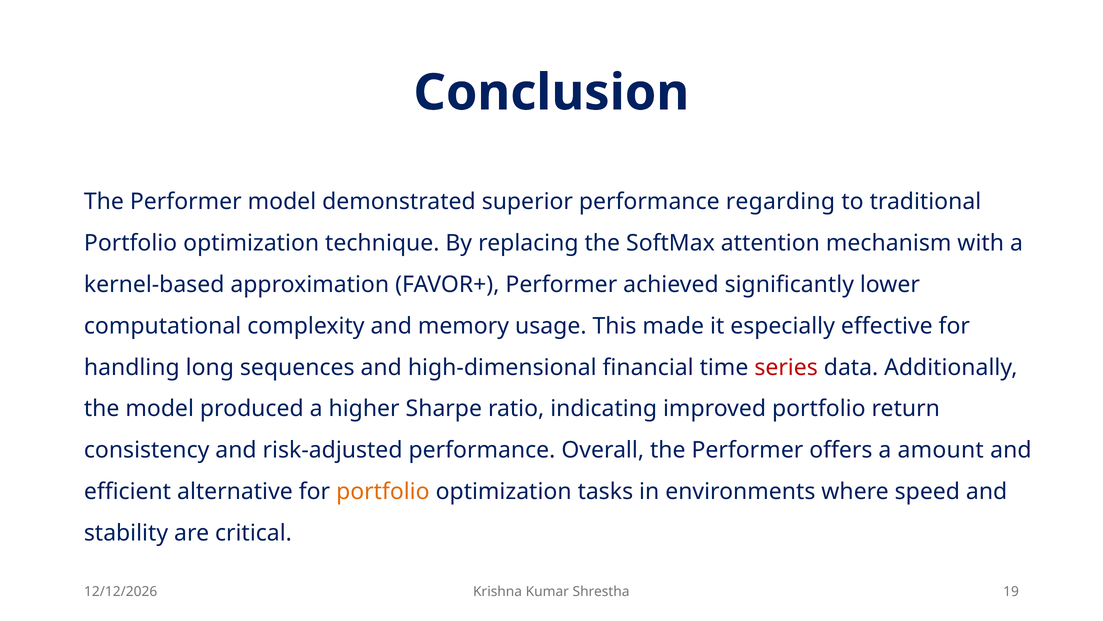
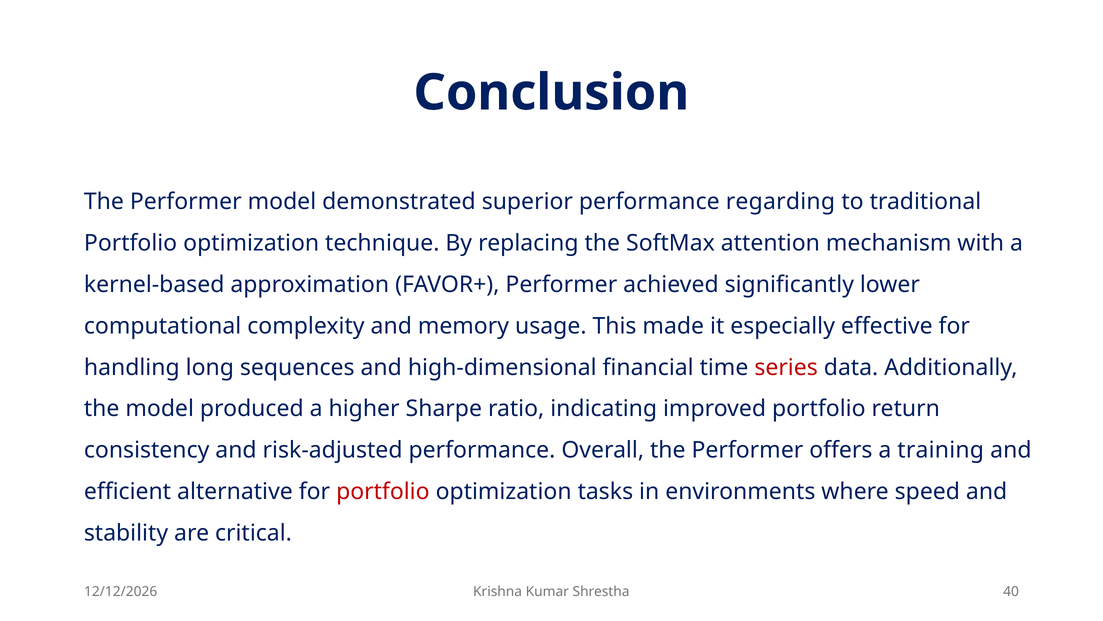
amount: amount -> training
portfolio at (383, 491) colour: orange -> red
19: 19 -> 40
